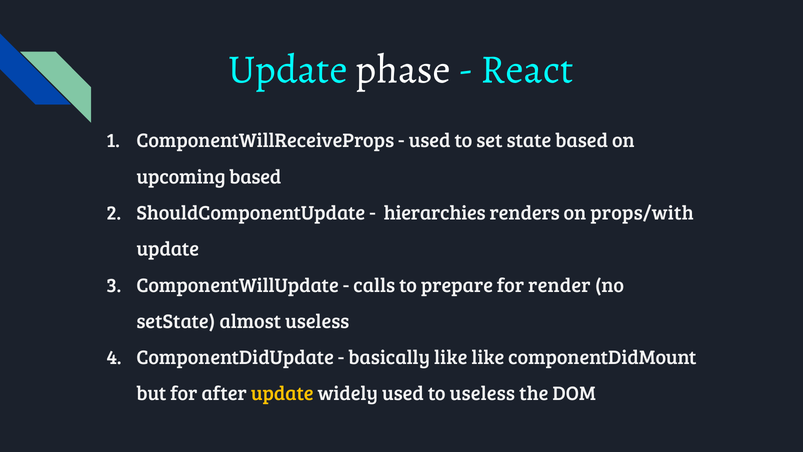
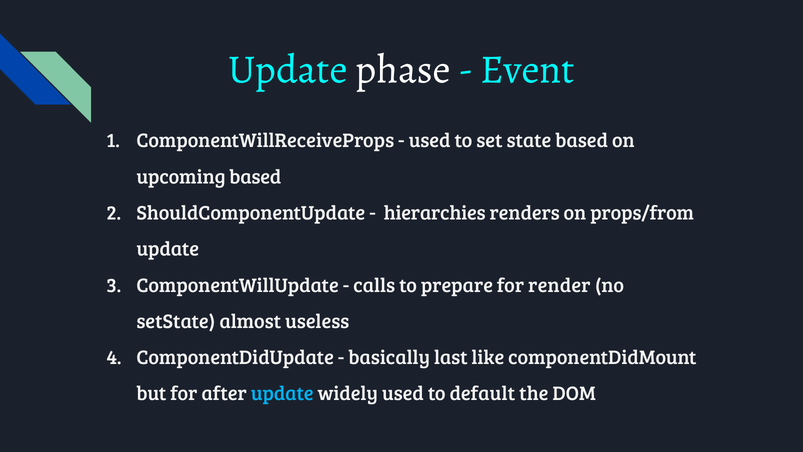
React: React -> Event
props/with: props/with -> props/from
basically like: like -> last
update at (282, 394) colour: yellow -> light blue
to useless: useless -> default
